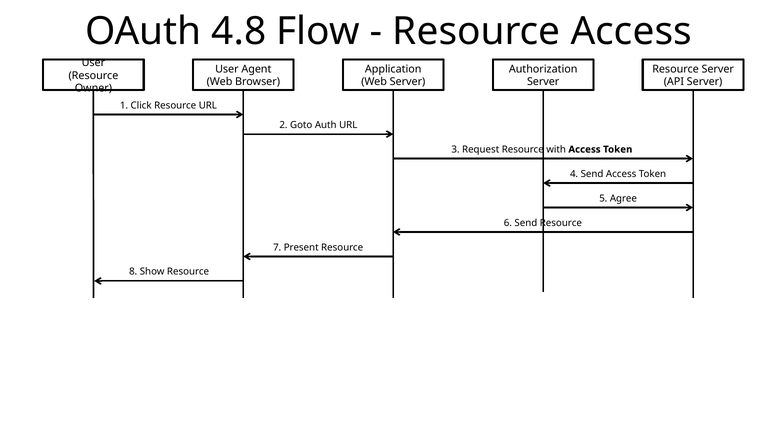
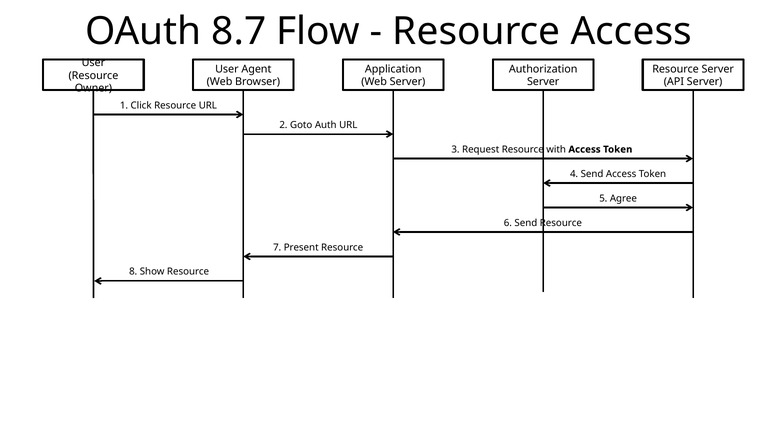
4.8: 4.8 -> 8.7
